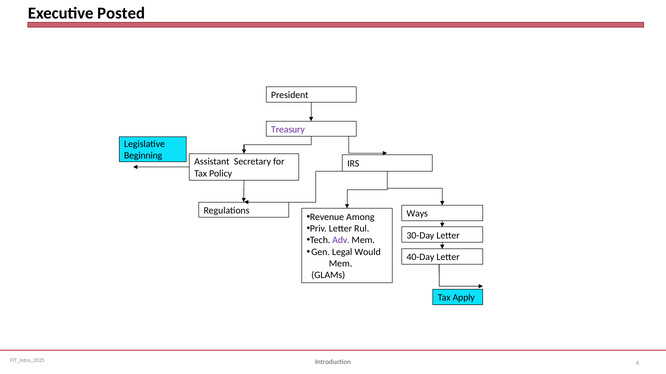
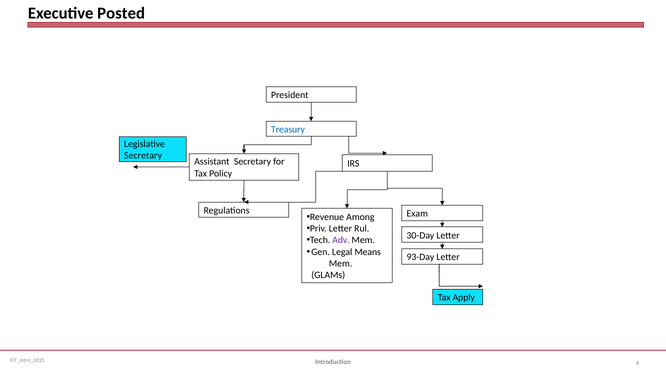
Treasury colour: purple -> blue
Beginning at (143, 156): Beginning -> Secretary
Ways: Ways -> Exam
Would: Would -> Means
40-Day: 40-Day -> 93-Day
